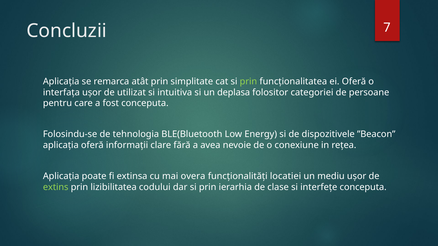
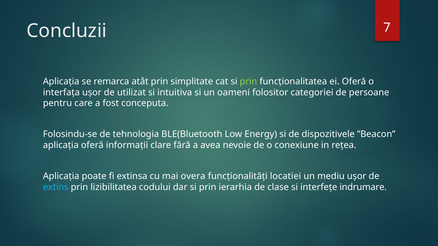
deplasa: deplasa -> oameni
extins colour: light green -> light blue
interfețe conceputa: conceputa -> indrumare
